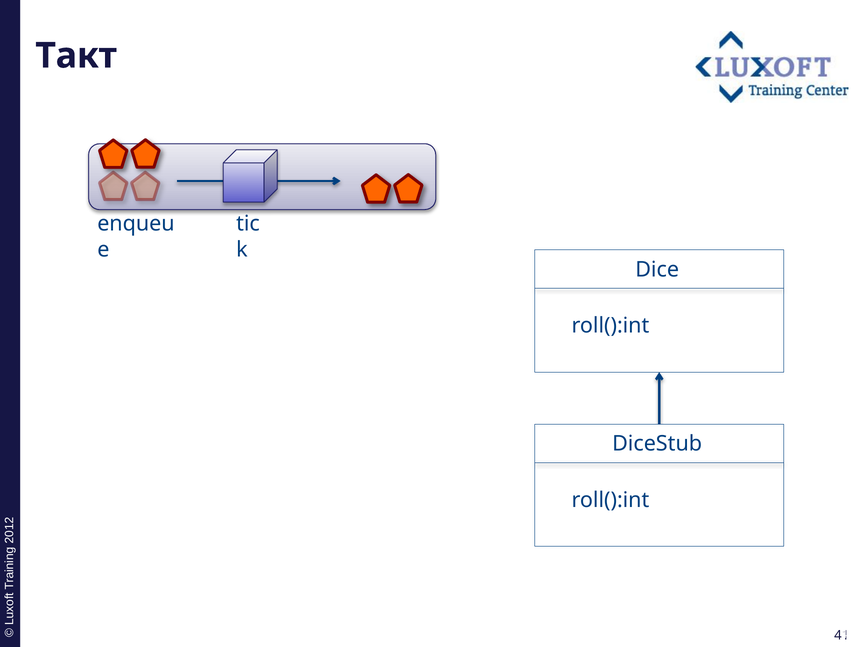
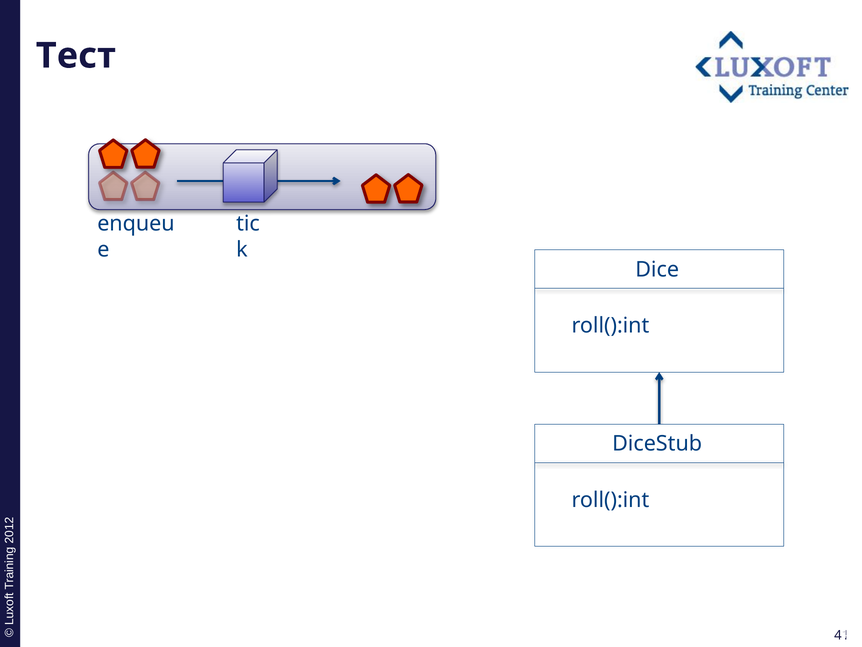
Такт: Такт -> Тест
